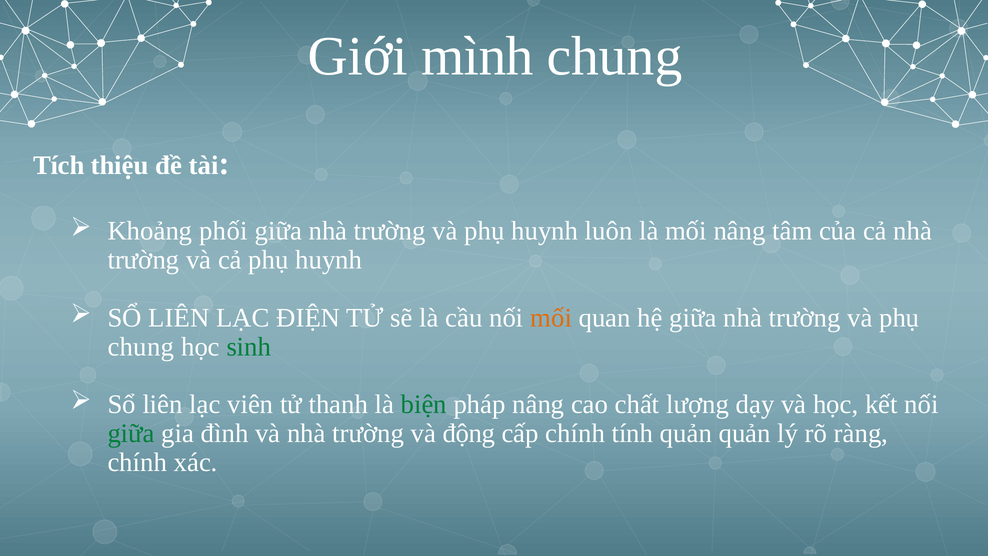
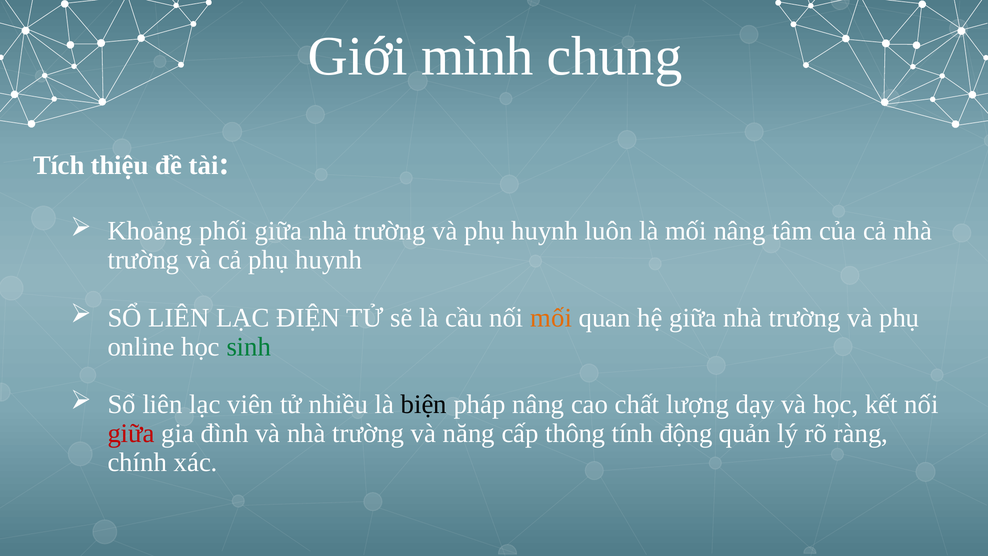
chung at (141, 347): chung -> online
thanh: thanh -> nhiều
biện colour: green -> black
giữa at (131, 433) colour: green -> red
động: động -> năng
cấp chính: chính -> thông
tính quản: quản -> động
